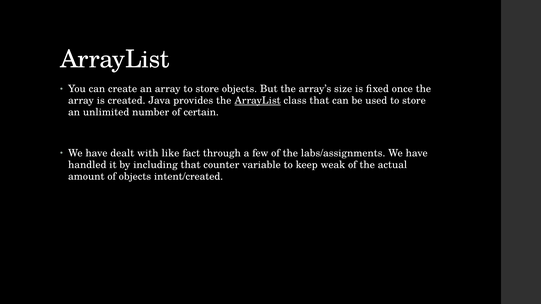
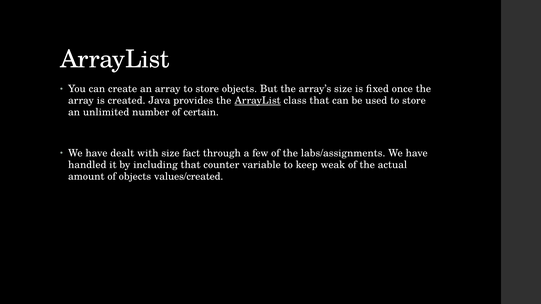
with like: like -> size
intent/created: intent/created -> values/created
